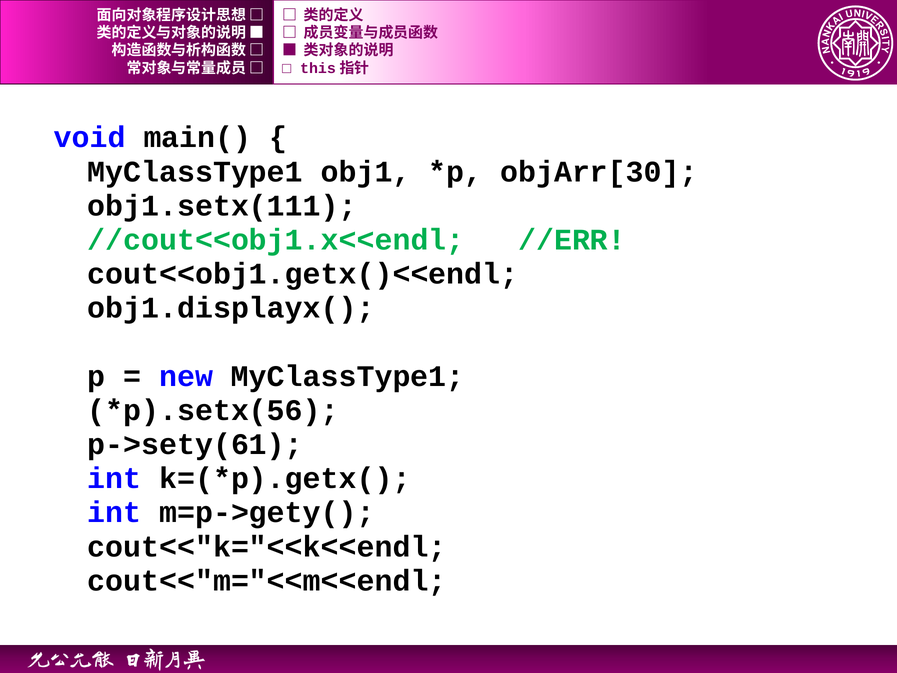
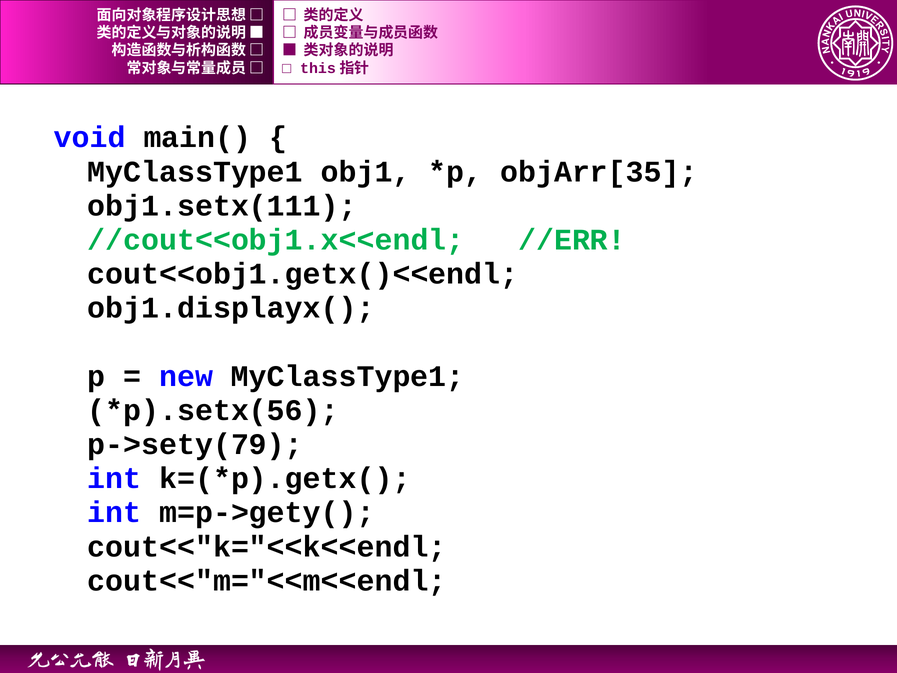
objArr[30: objArr[30 -> objArr[35
p->sety(61: p->sety(61 -> p->sety(79
